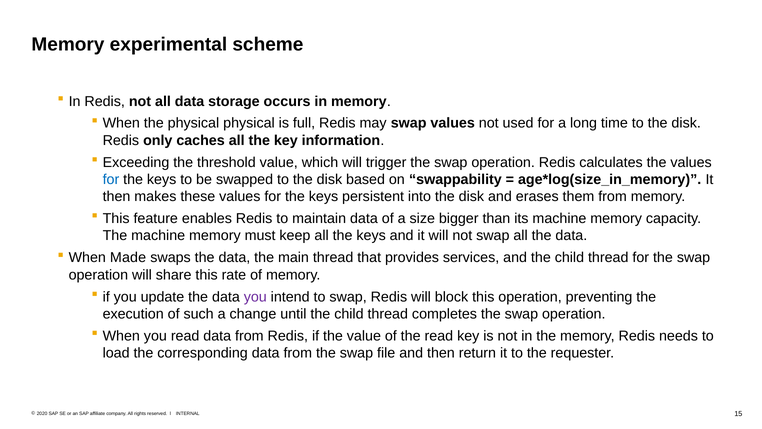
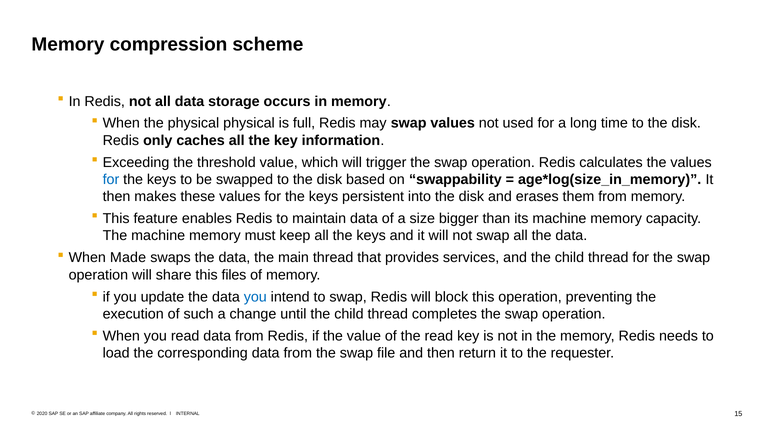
experimental: experimental -> compression
rate: rate -> files
you at (255, 296) colour: purple -> blue
